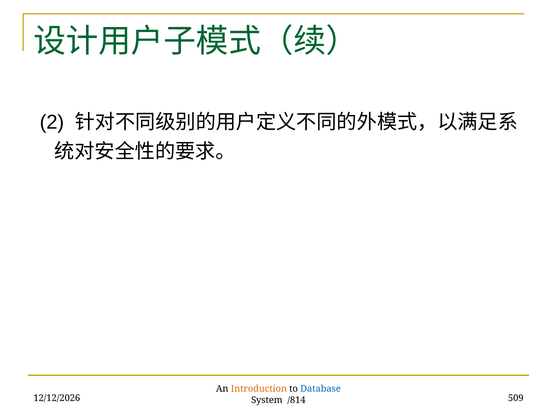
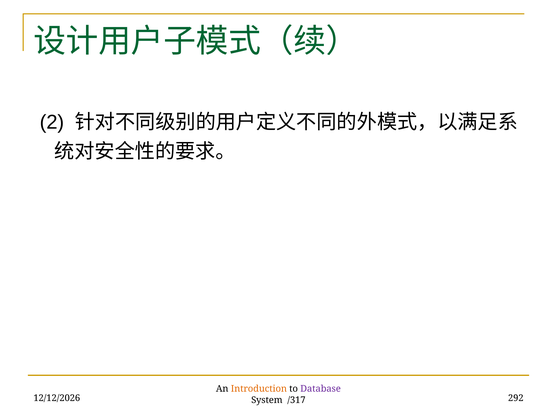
Database colour: blue -> purple
509: 509 -> 292
/814: /814 -> /317
